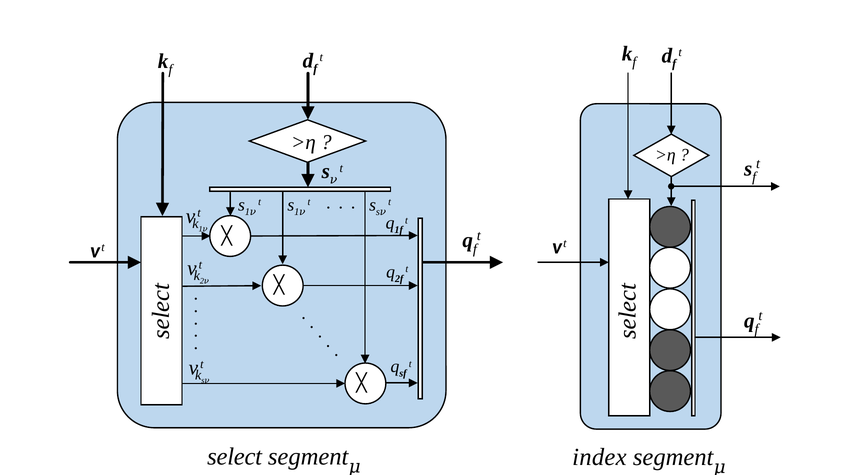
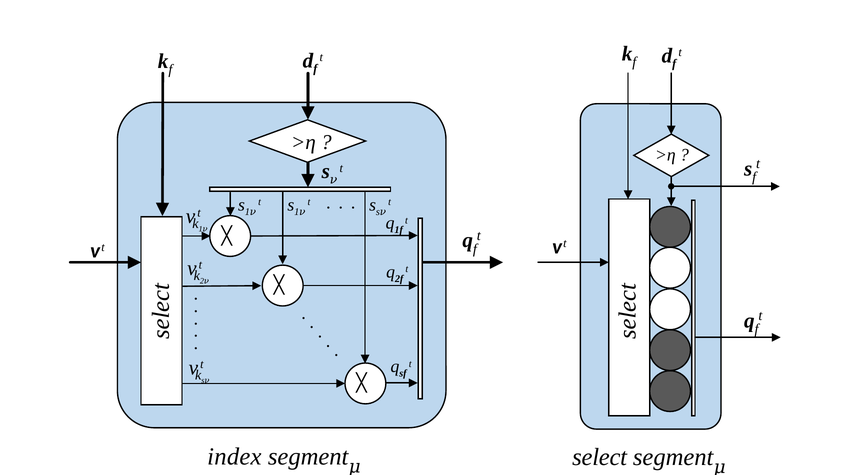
select: select -> index
index: index -> select
